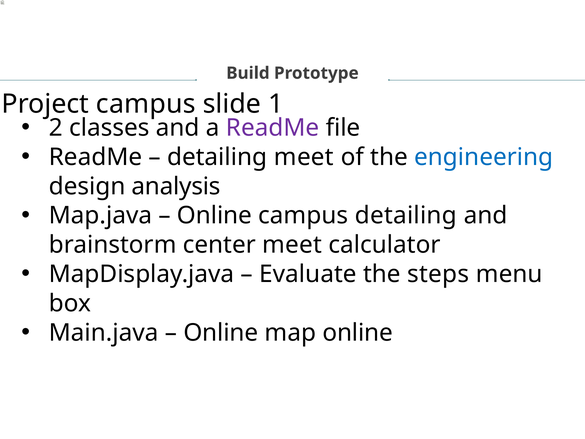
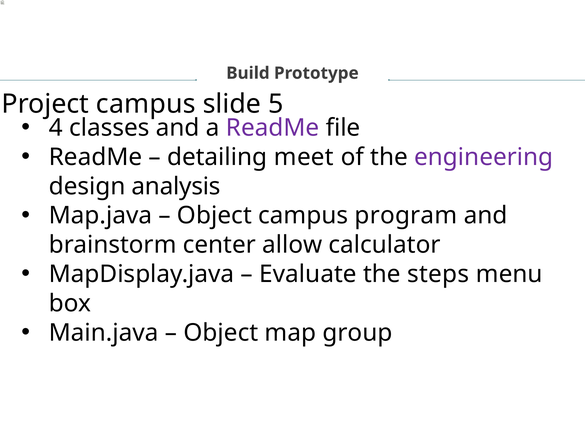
1: 1 -> 5
2: 2 -> 4
engineering colour: blue -> purple
Online at (215, 215): Online -> Object
campus detailing: detailing -> program
center meet: meet -> allow
Online at (221, 332): Online -> Object
map online: online -> group
